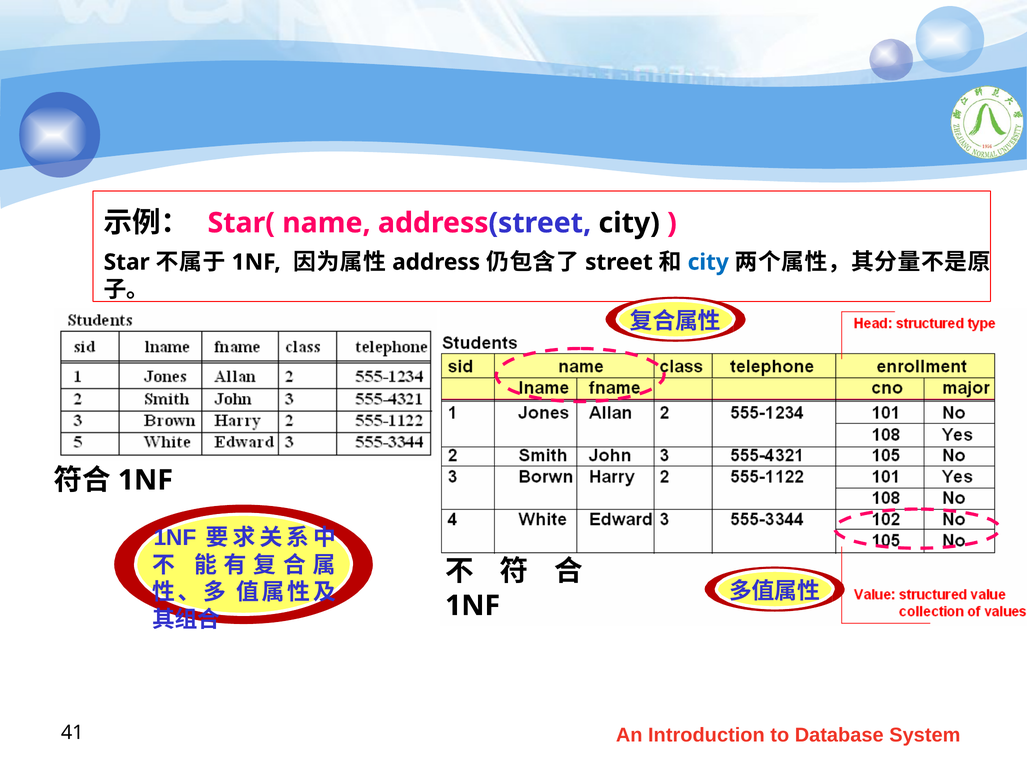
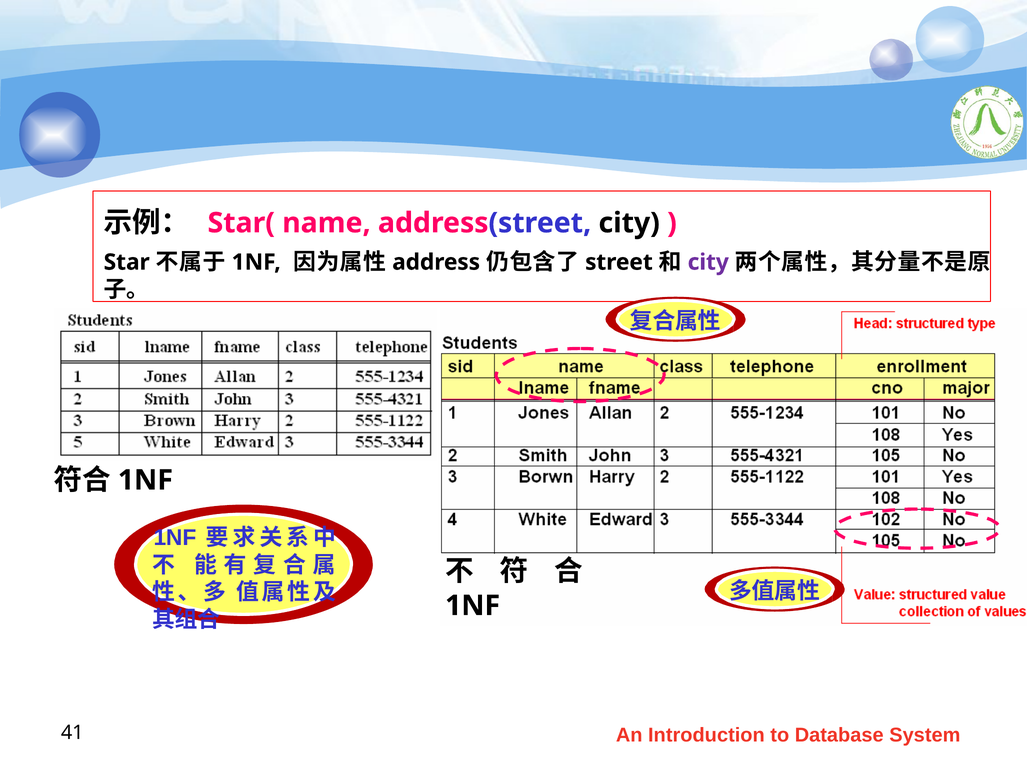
city at (708, 262) colour: blue -> purple
